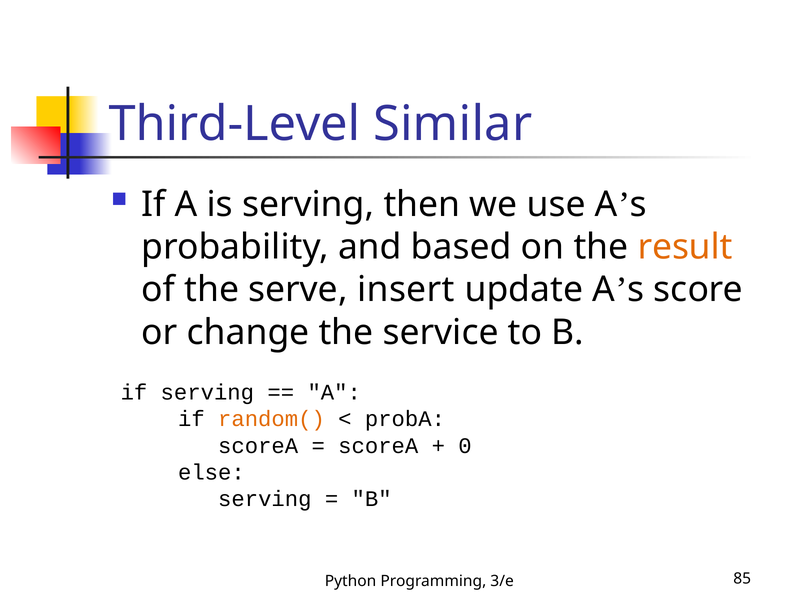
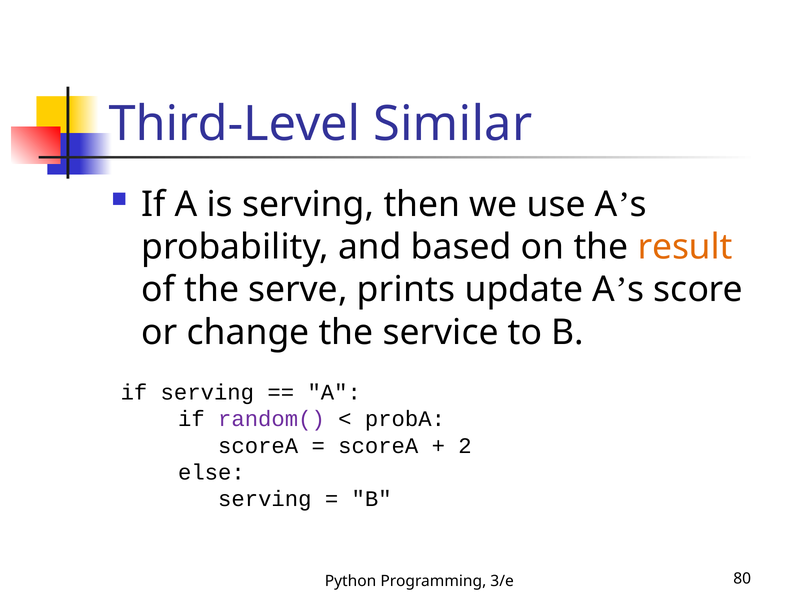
insert: insert -> prints
random( colour: orange -> purple
0: 0 -> 2
85: 85 -> 80
